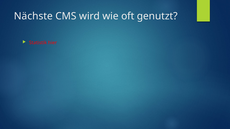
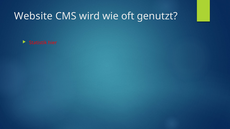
Nächste: Nächste -> Website
